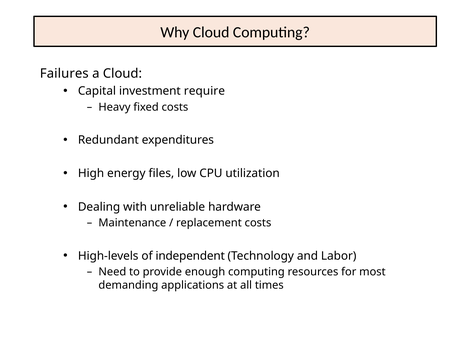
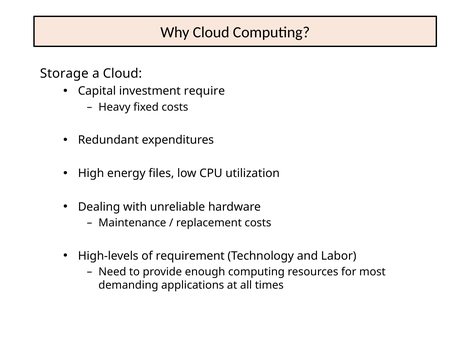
Failures: Failures -> Storage
independent: independent -> requirement
